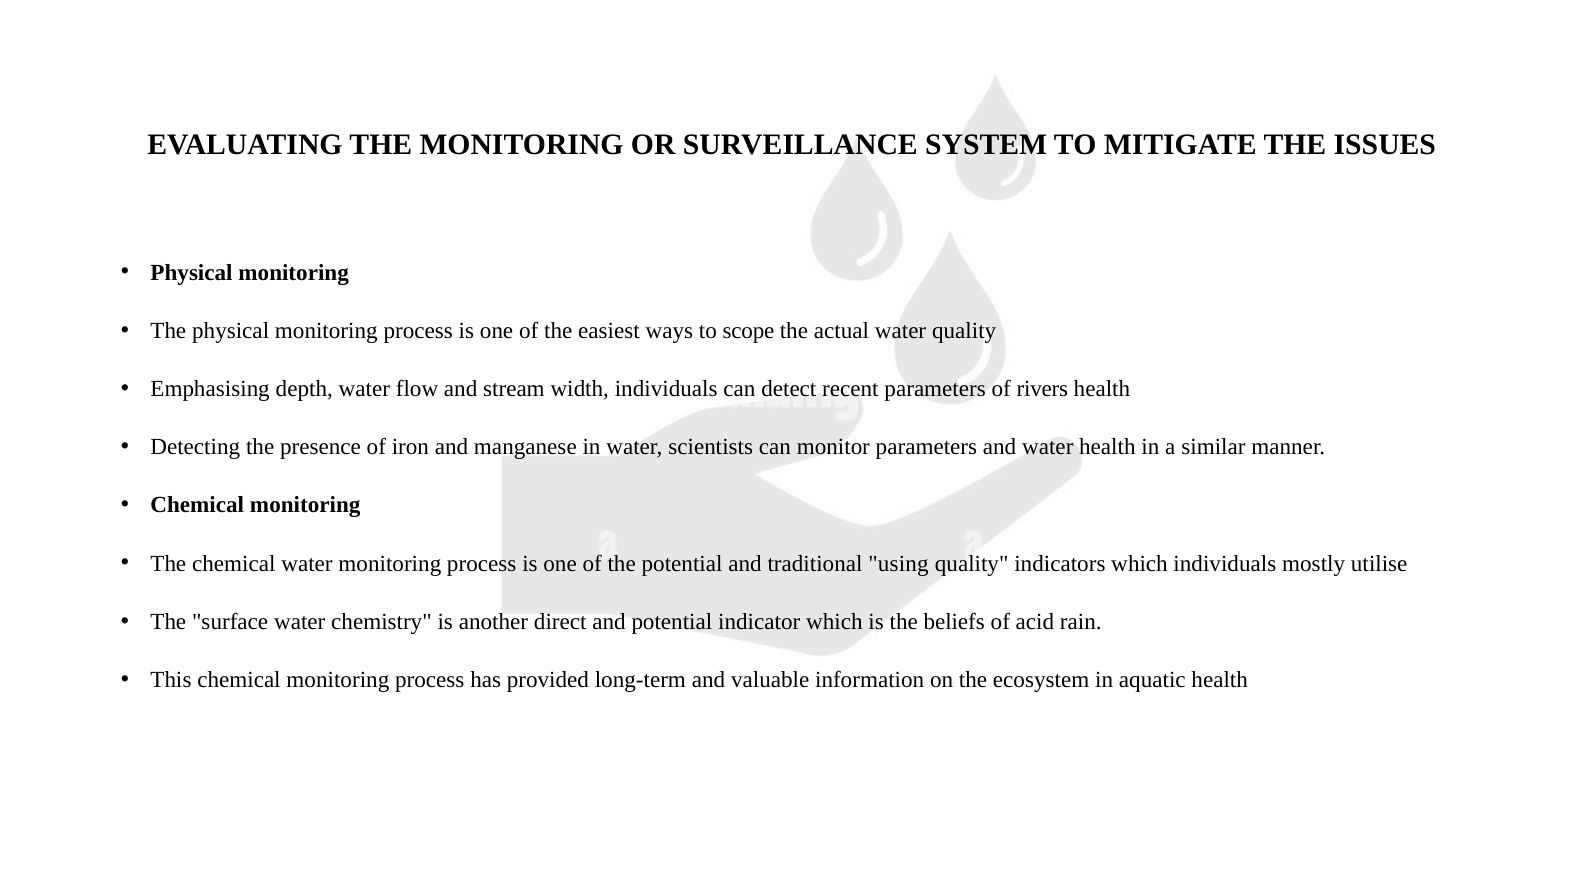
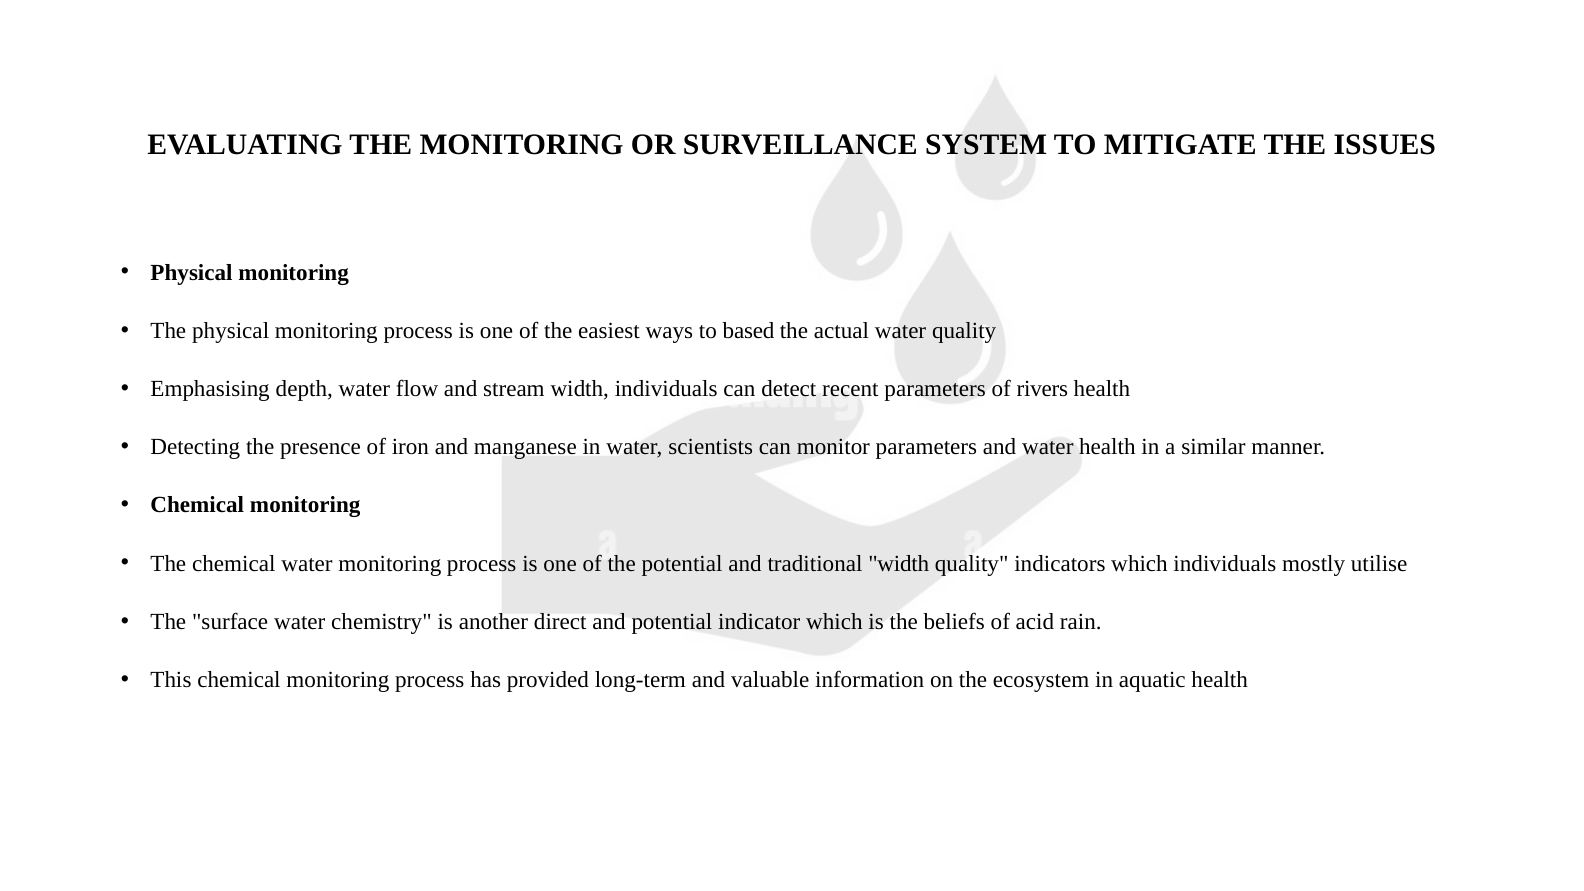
scope: scope -> based
traditional using: using -> width
